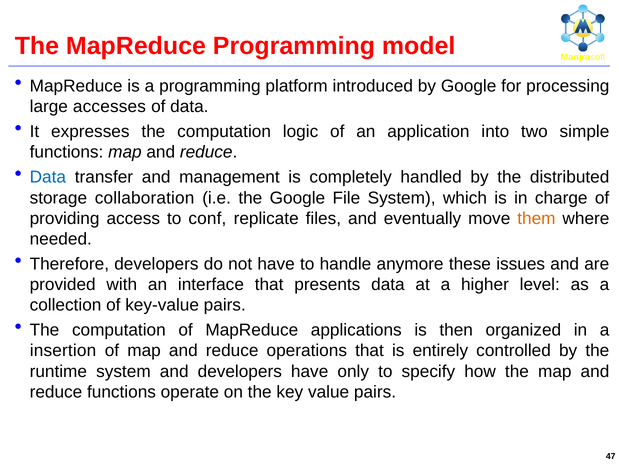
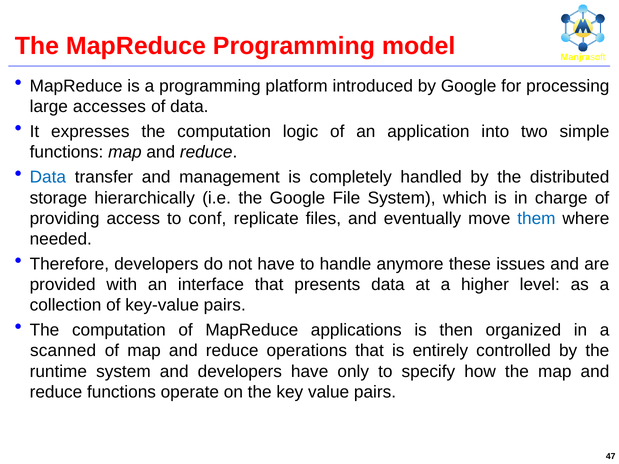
collaboration: collaboration -> hierarchically
them colour: orange -> blue
insertion: insertion -> scanned
